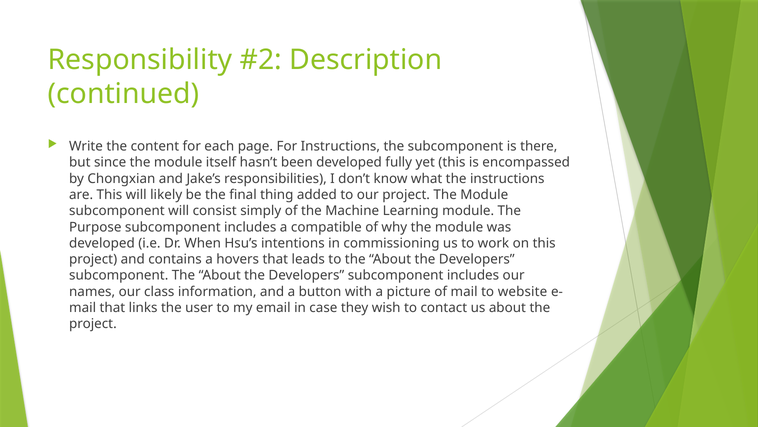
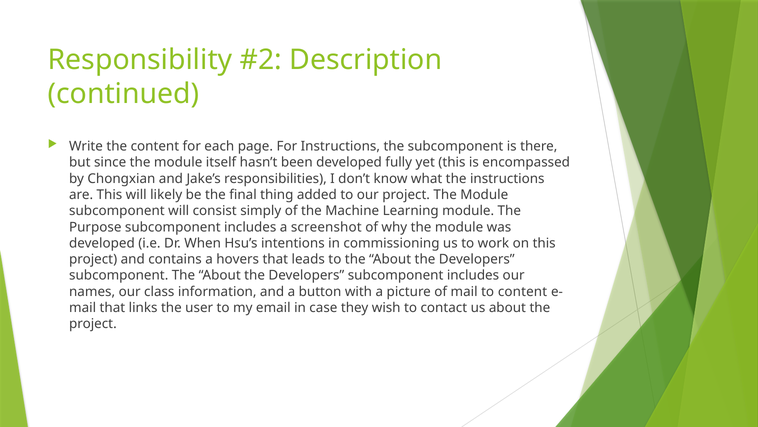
compatible: compatible -> screenshot
to website: website -> content
